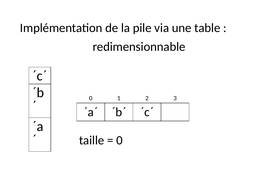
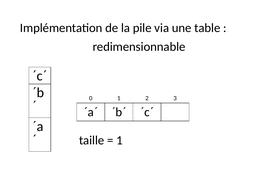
0 at (119, 140): 0 -> 1
